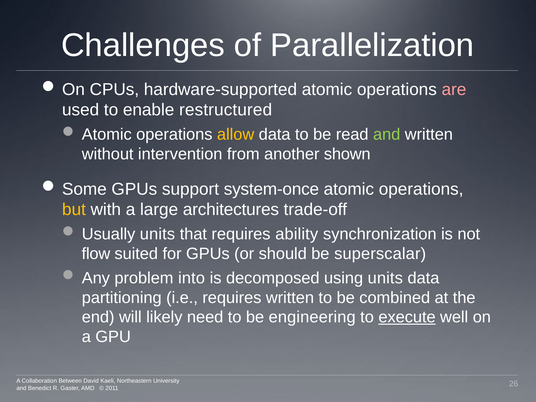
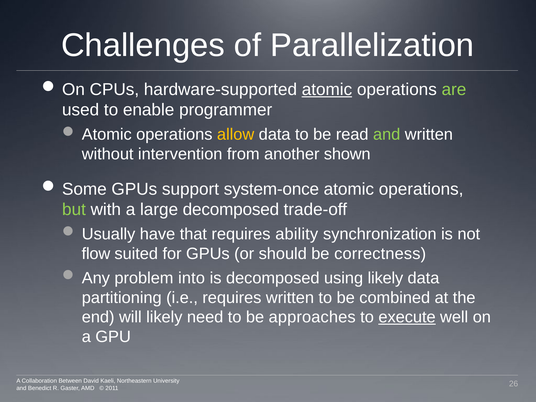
atomic at (327, 89) underline: none -> present
are colour: pink -> light green
restructured: restructured -> programmer
but colour: yellow -> light green
large architectures: architectures -> decomposed
units at (157, 234): units -> have
superscalar: superscalar -> correctness
using units: units -> likely
engineering: engineering -> approaches
